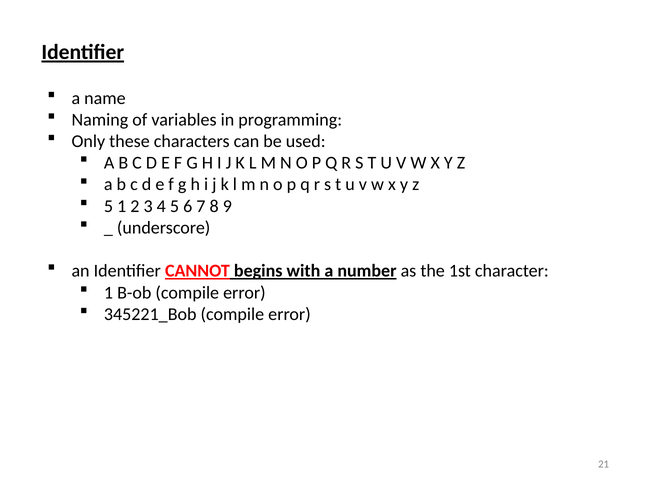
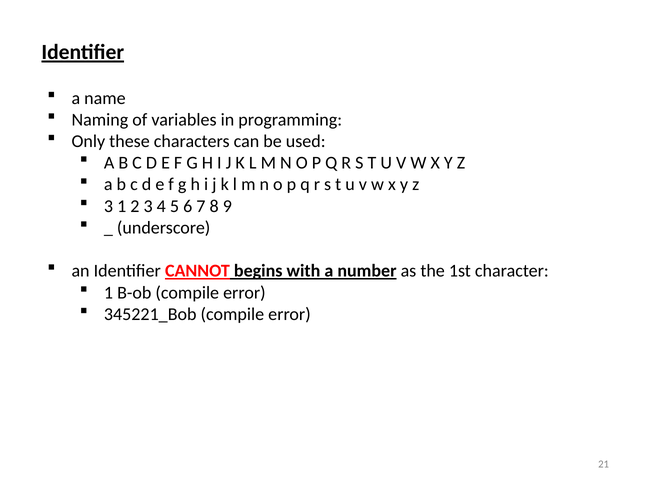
5 at (109, 206): 5 -> 3
